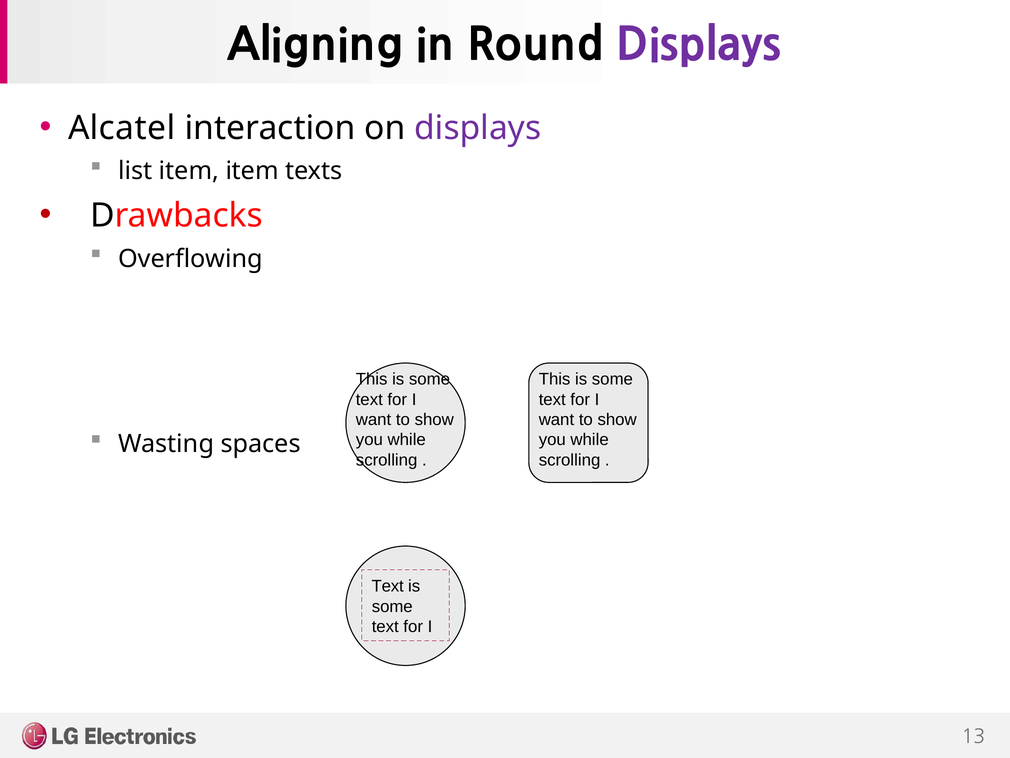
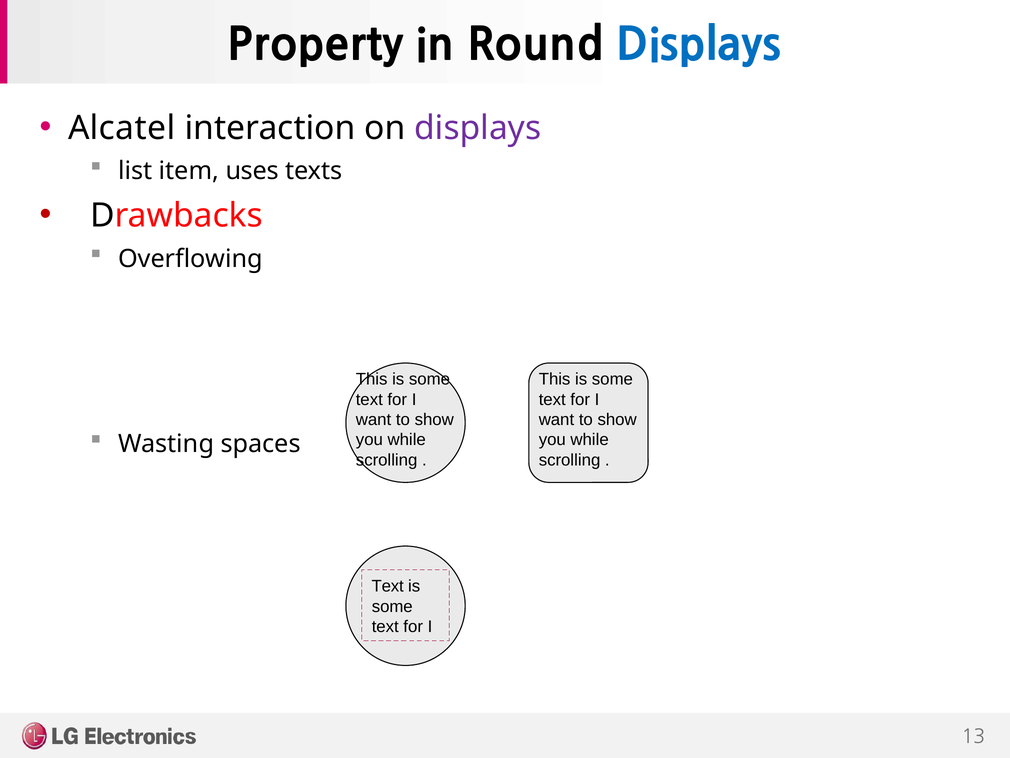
Aligning: Aligning -> Property
Displays at (699, 45) colour: purple -> blue
item item: item -> uses
